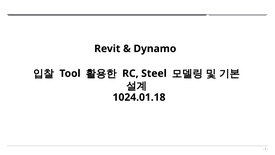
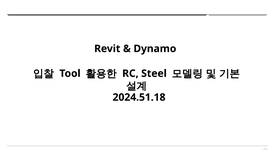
1024.01.18: 1024.01.18 -> 2024.51.18
